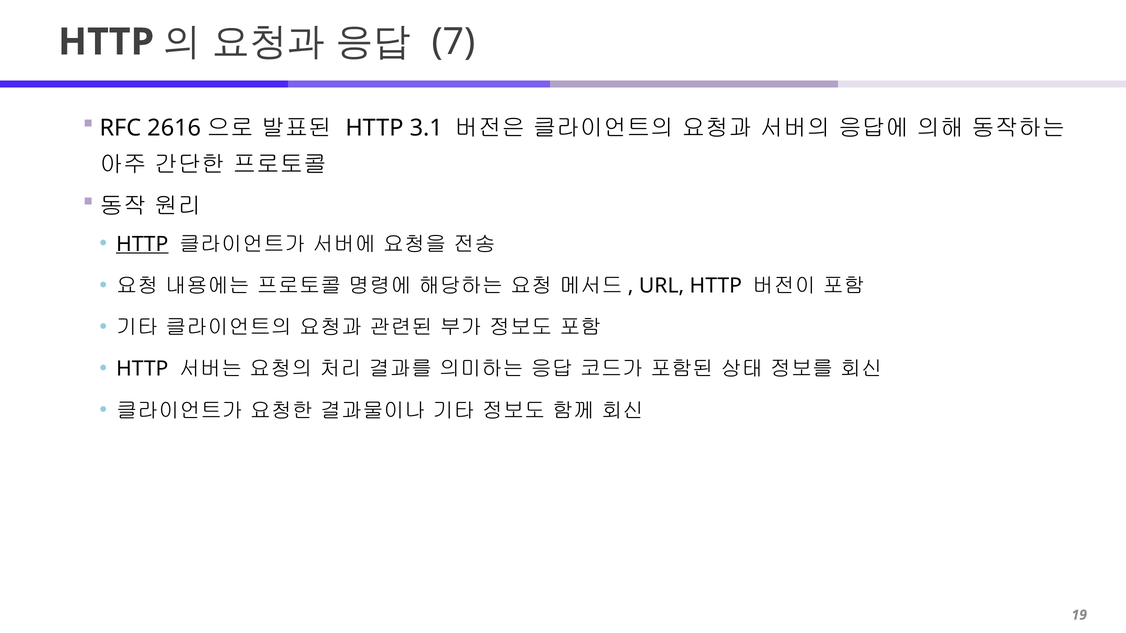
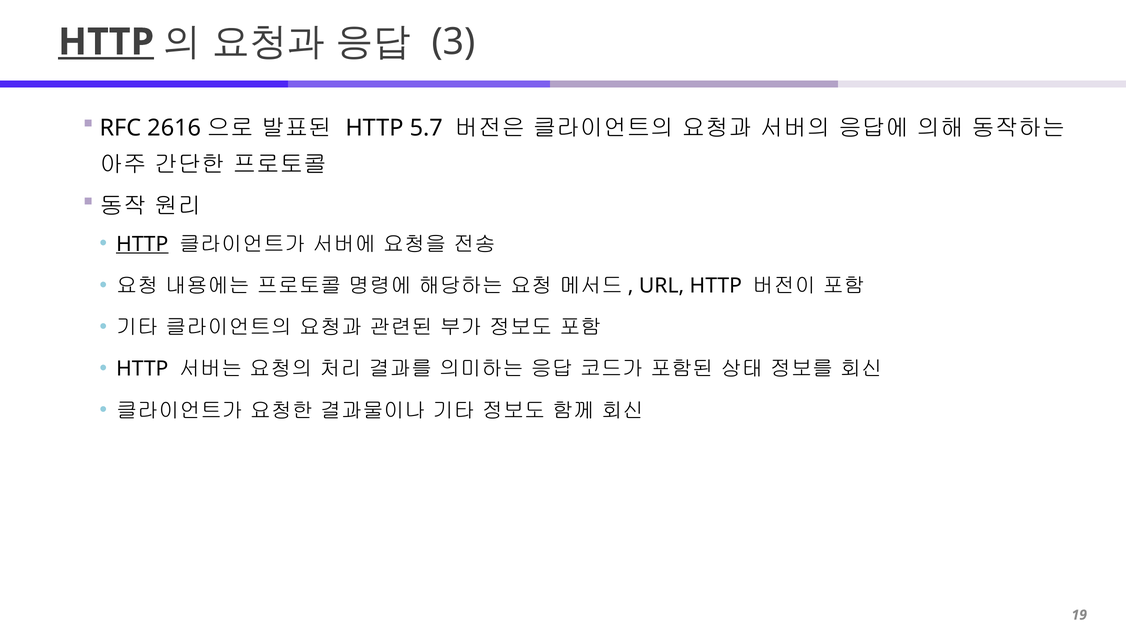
HTTP at (106, 42) underline: none -> present
7: 7 -> 3
3.1: 3.1 -> 5.7
